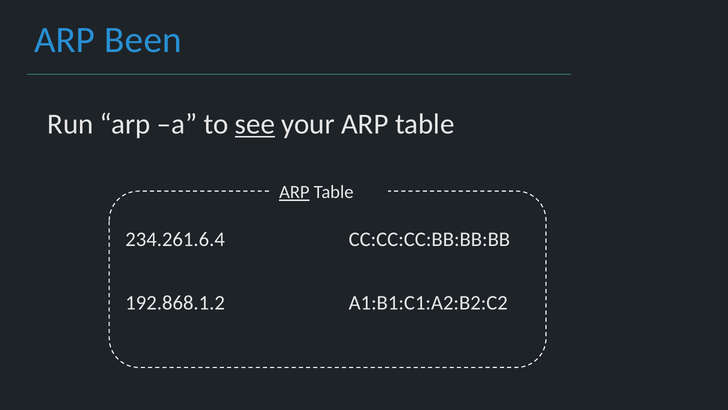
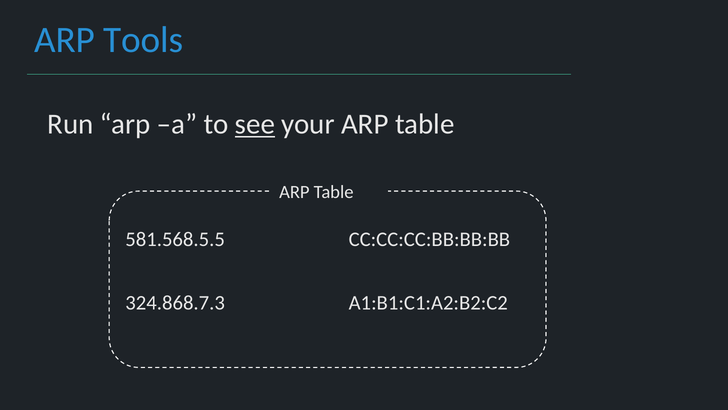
Been: Been -> Tools
ARP at (294, 192) underline: present -> none
234.261.6.4: 234.261.6.4 -> 581.568.5.5
192.868.1.2: 192.868.1.2 -> 324.868.7.3
